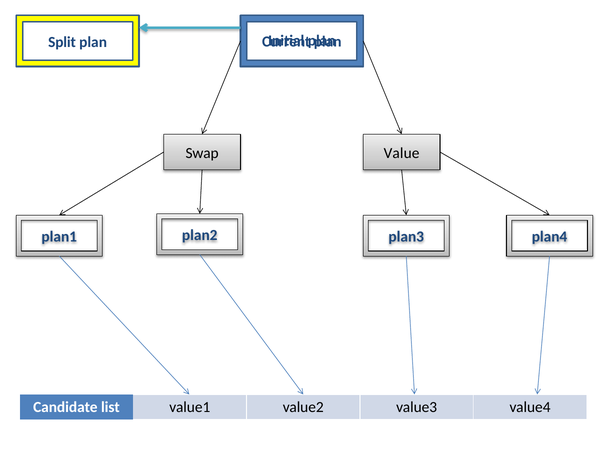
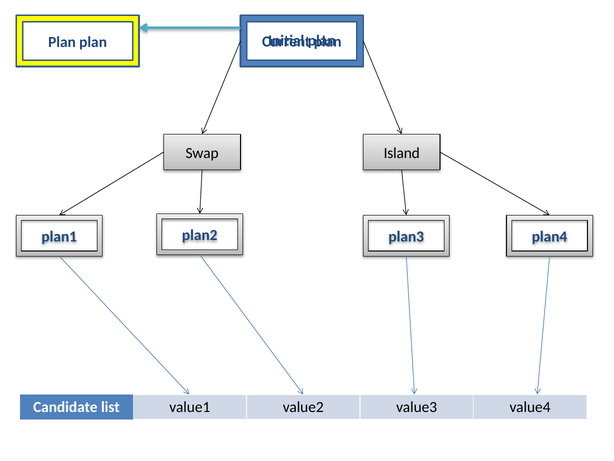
Split at (62, 42): Split -> Plan
Value: Value -> Island
